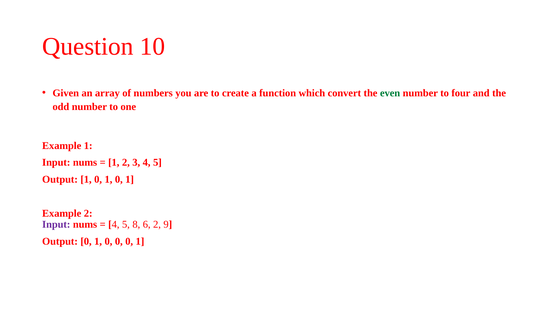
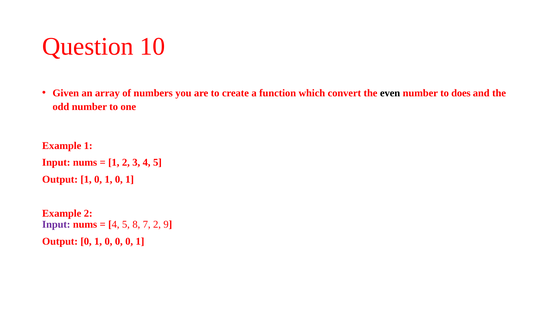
even colour: green -> black
four: four -> does
6: 6 -> 7
